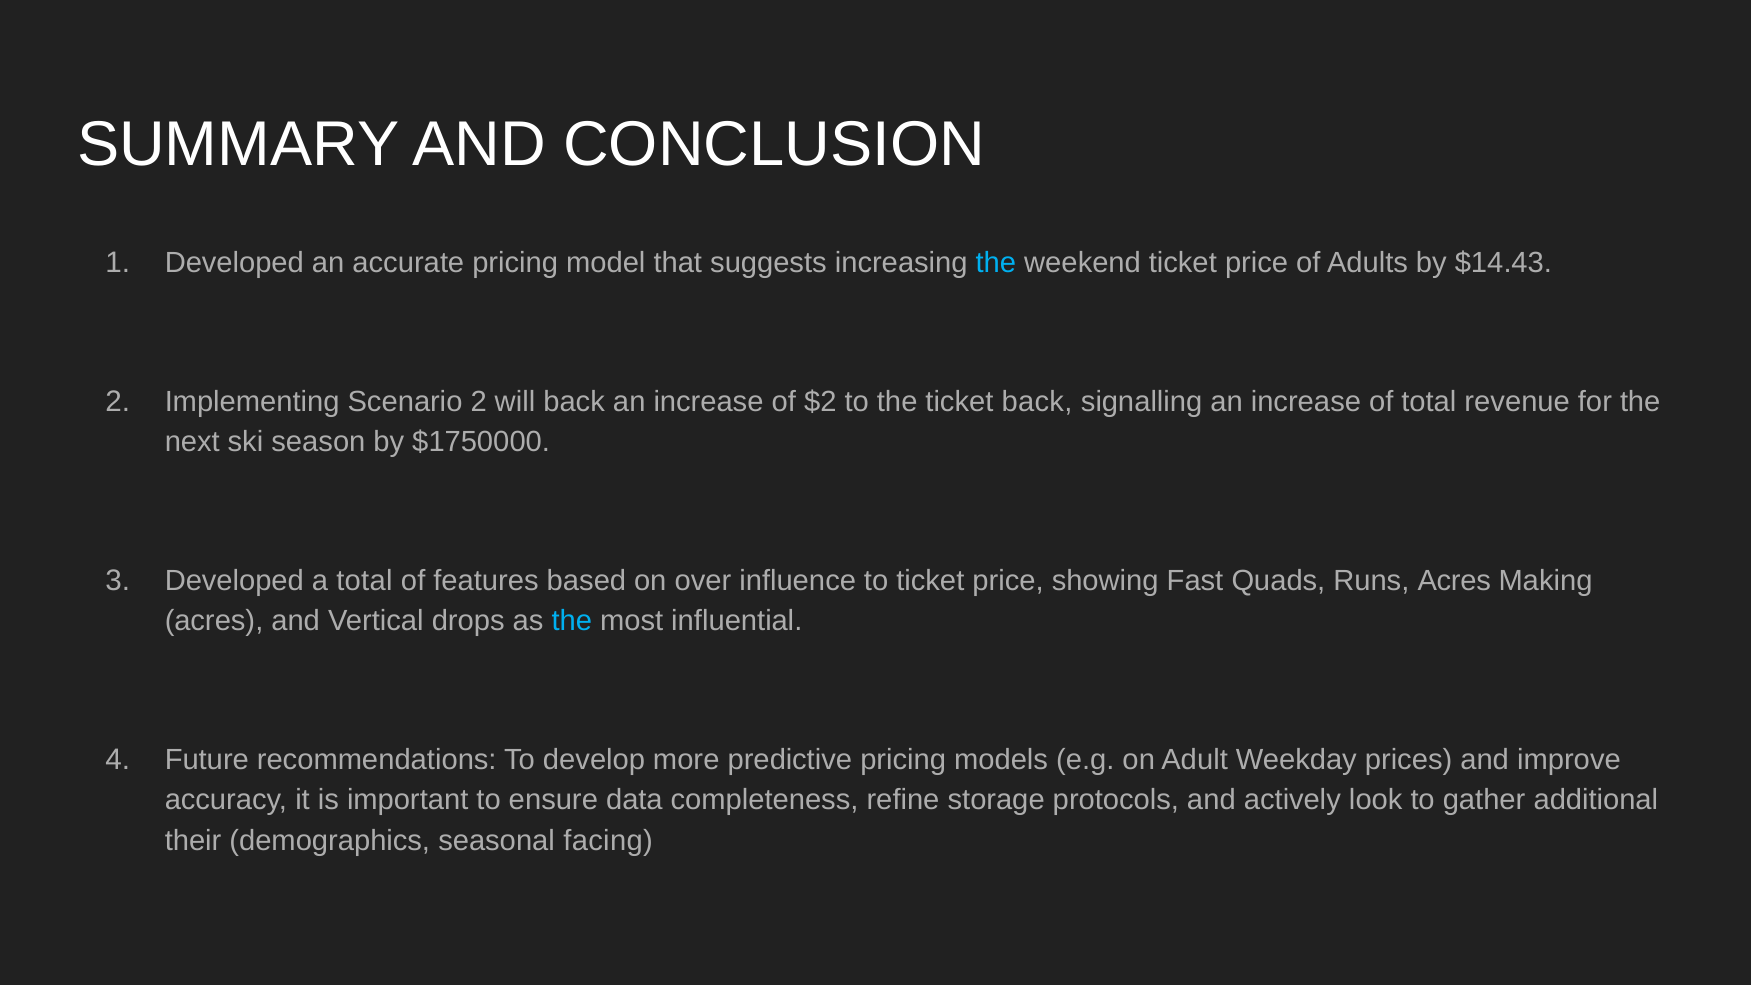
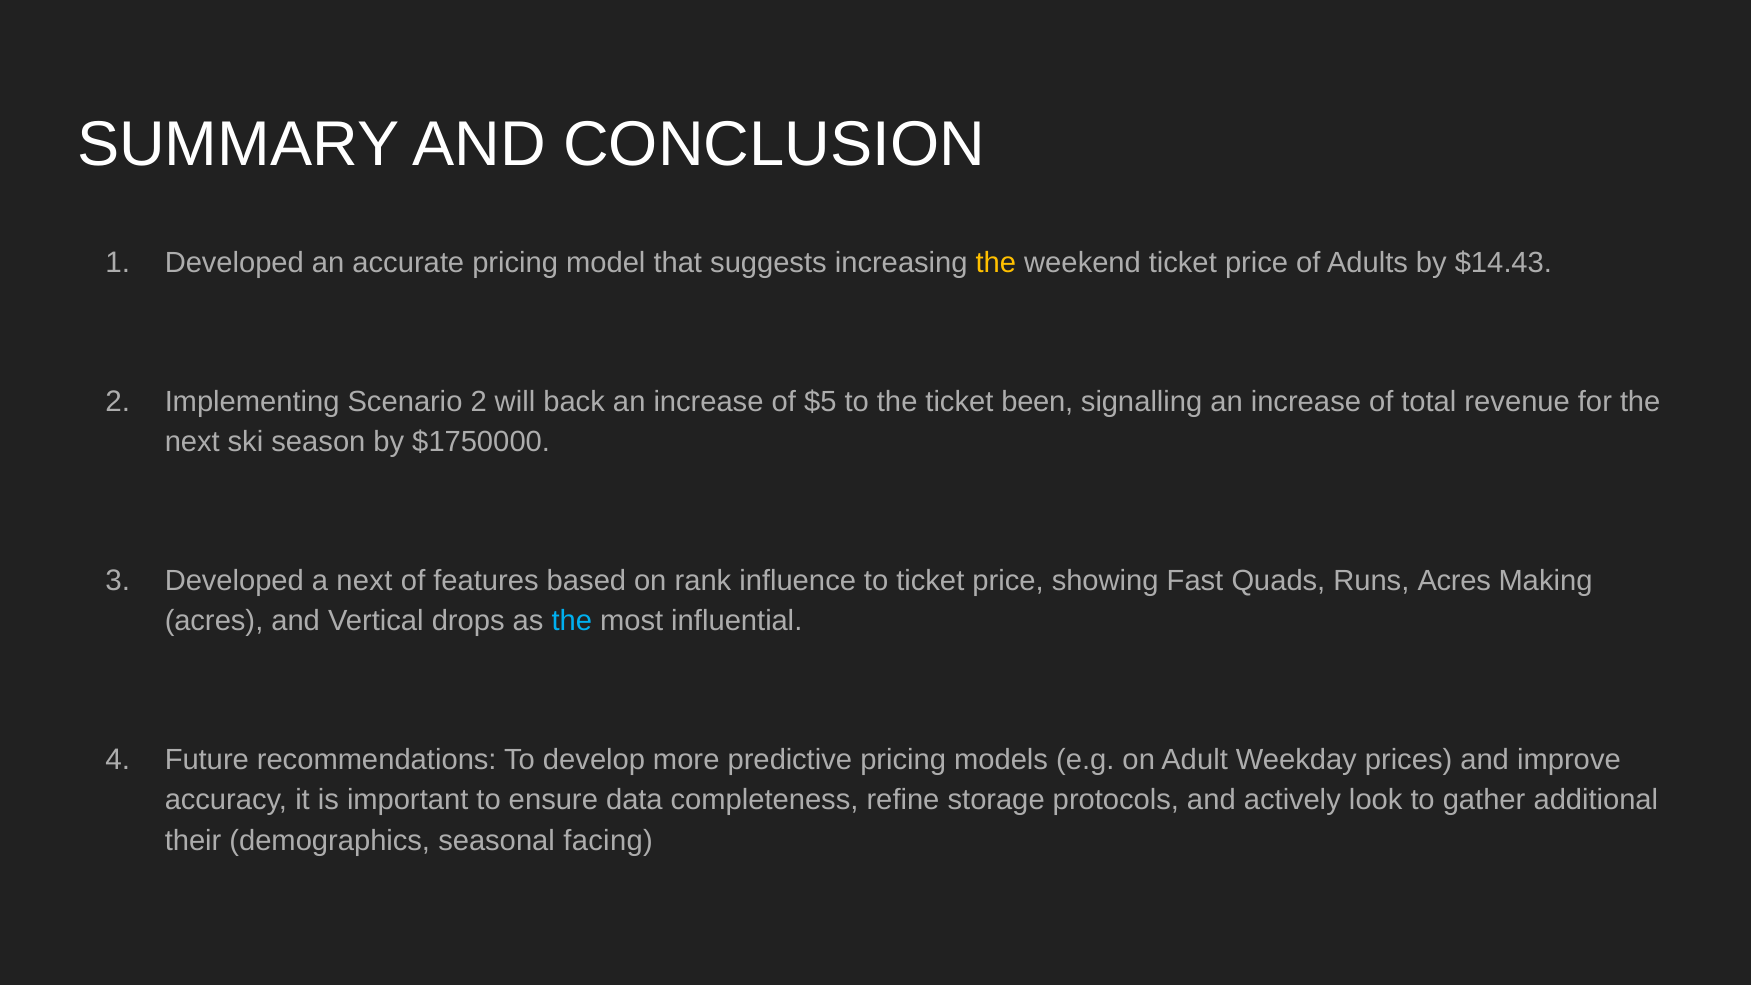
the at (996, 263) colour: light blue -> yellow
$2: $2 -> $5
ticket back: back -> been
a total: total -> next
over: over -> rank
